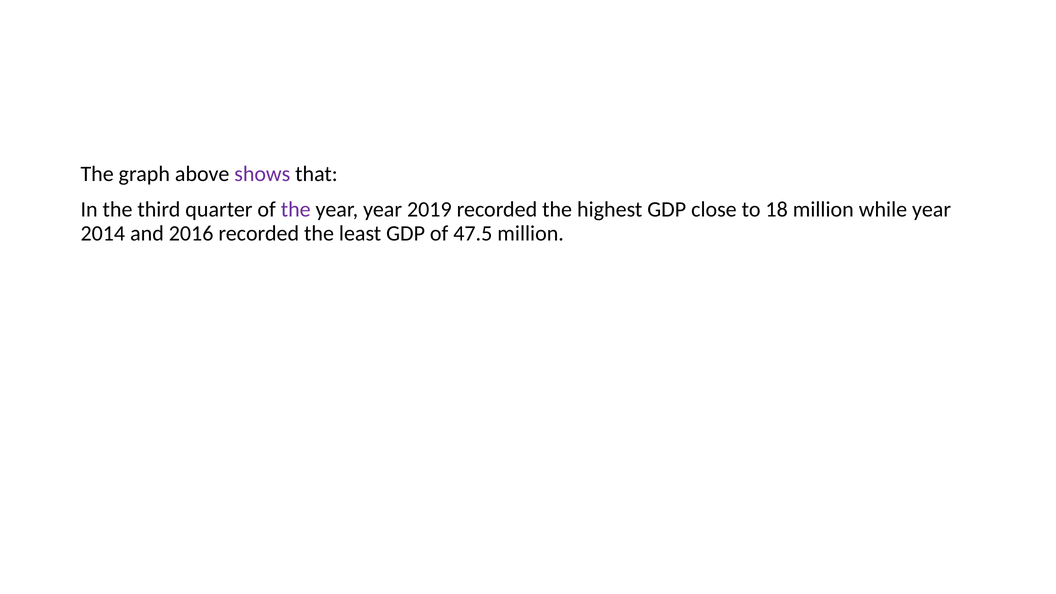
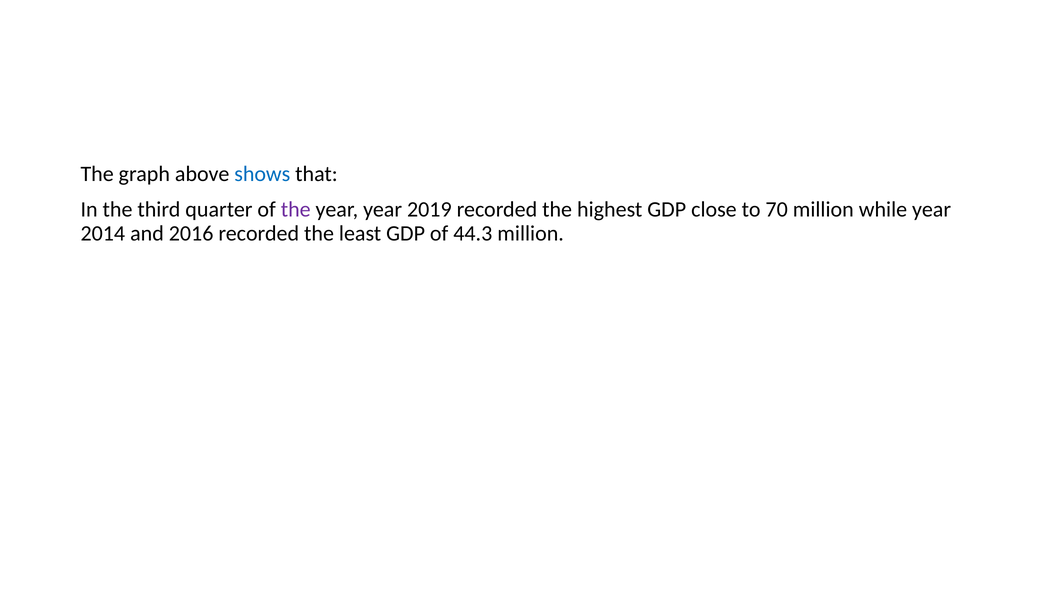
shows colour: purple -> blue
18: 18 -> 70
47.5: 47.5 -> 44.3
